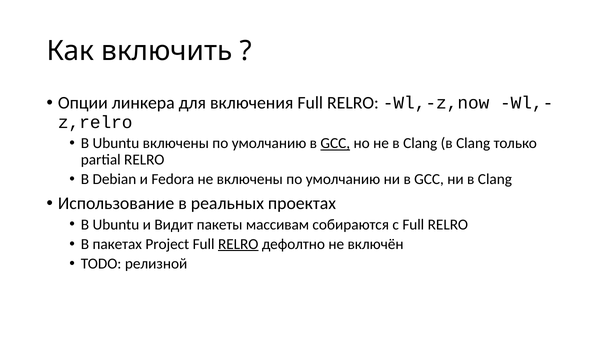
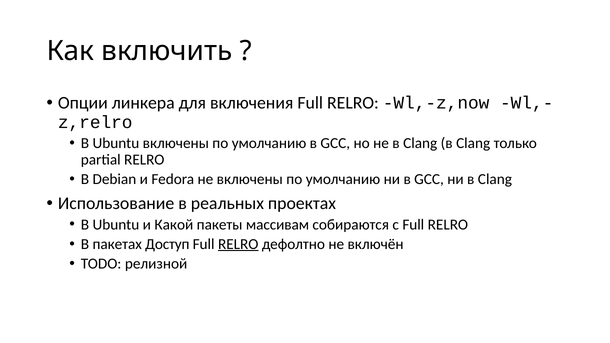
GCC at (335, 143) underline: present -> none
Видит: Видит -> Какой
Project: Project -> Доступ
